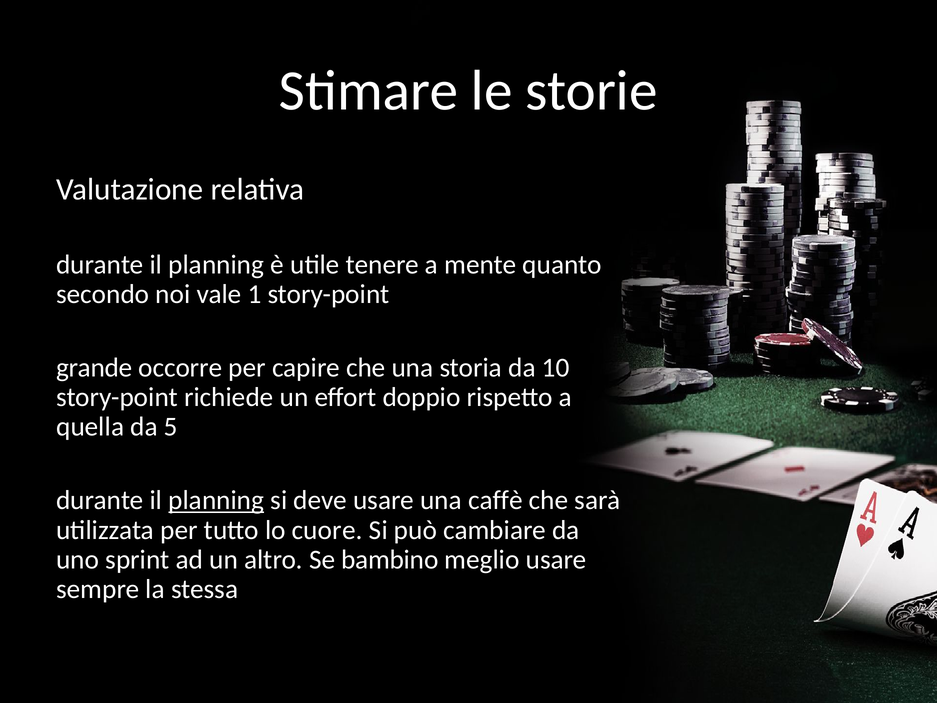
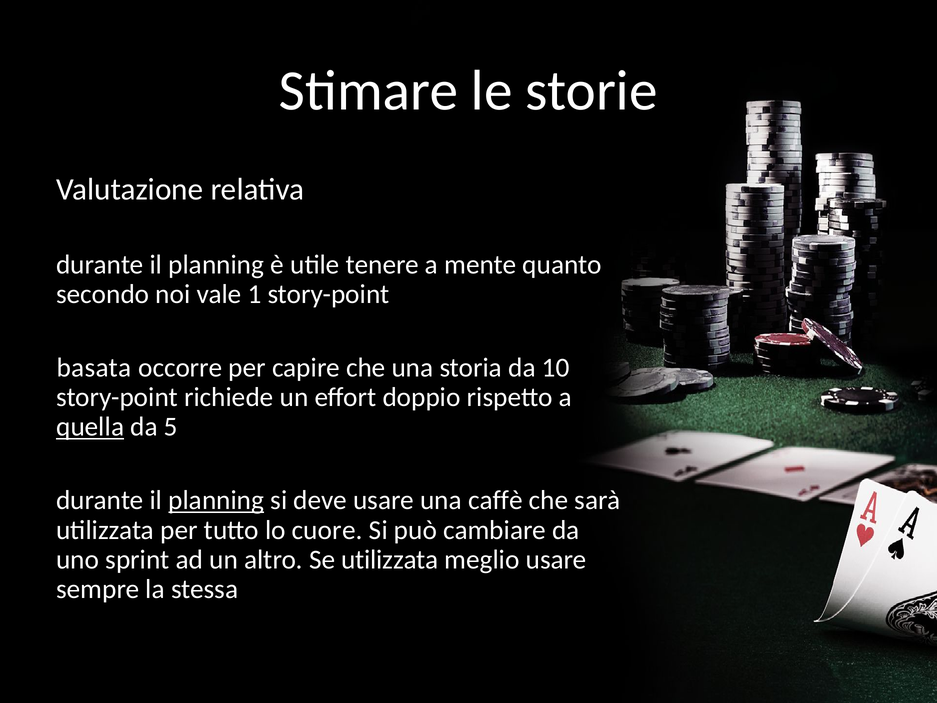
grande: grande -> basata
quella underline: none -> present
Se bambino: bambino -> utilizzata
